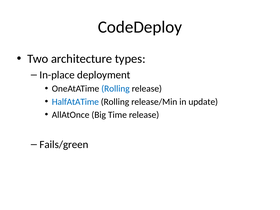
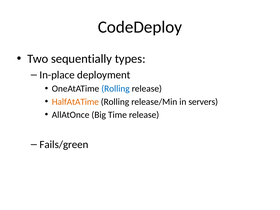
architecture: architecture -> sequentially
HalfAtATime colour: blue -> orange
update: update -> servers
